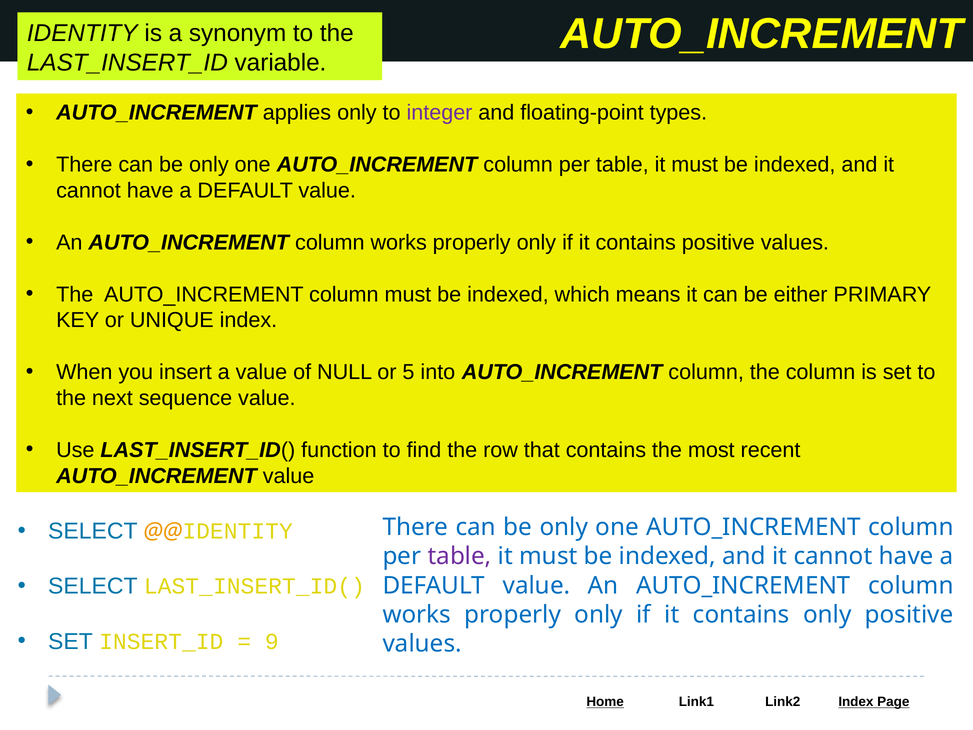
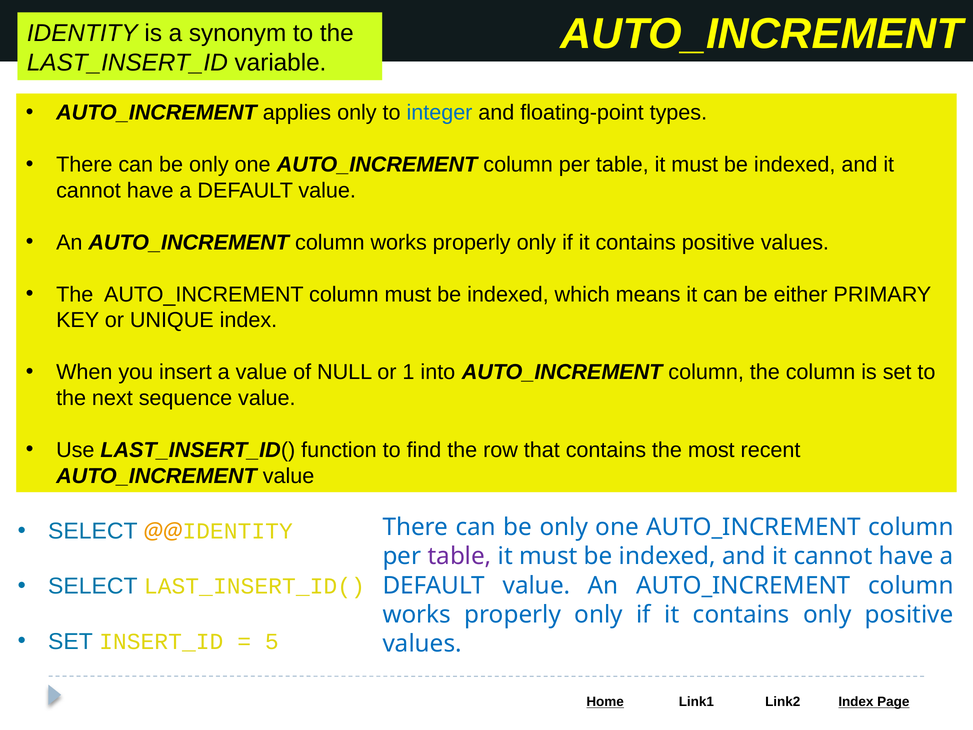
integer colour: purple -> blue
5: 5 -> 1
9: 9 -> 5
